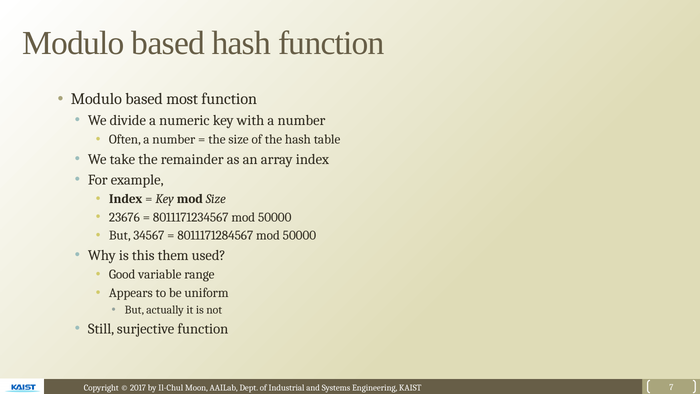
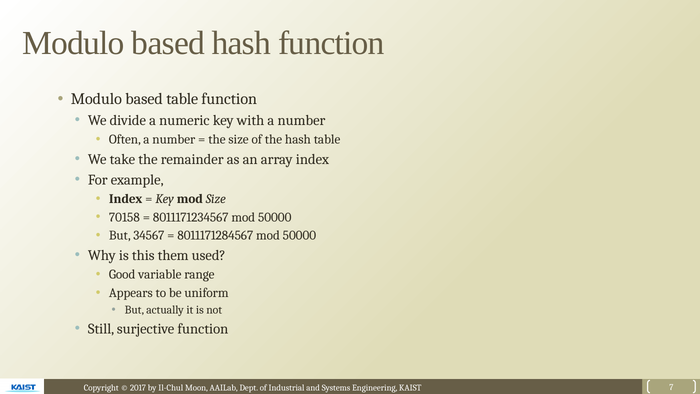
based most: most -> table
23676: 23676 -> 70158
